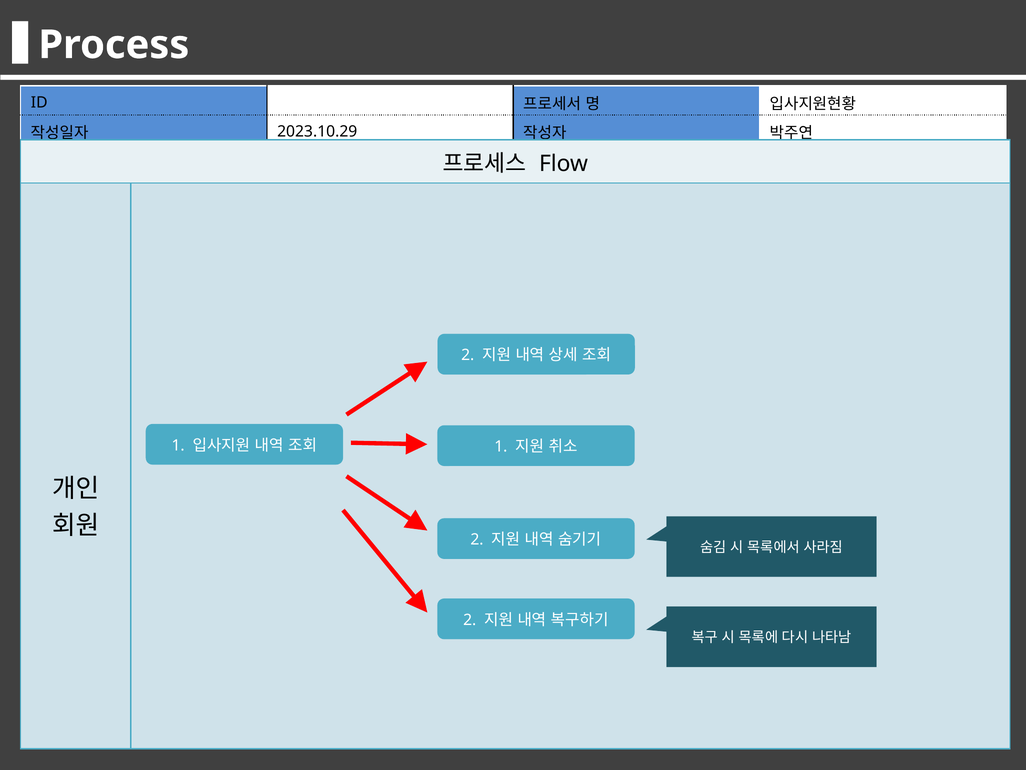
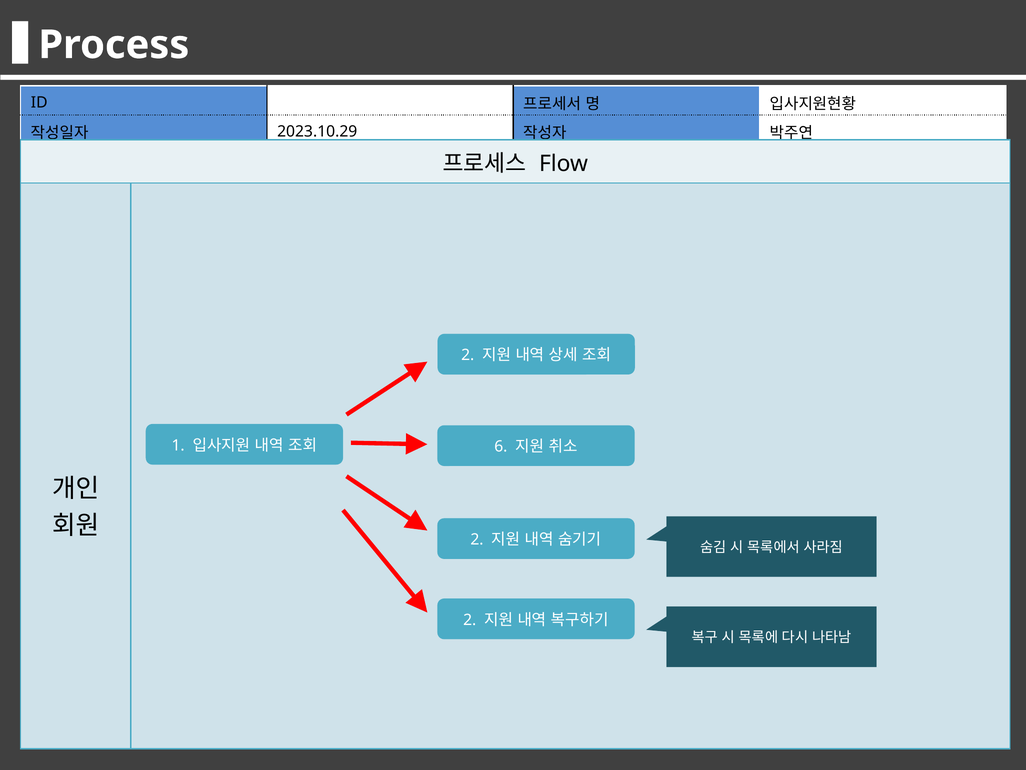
1 at (501, 446): 1 -> 6
